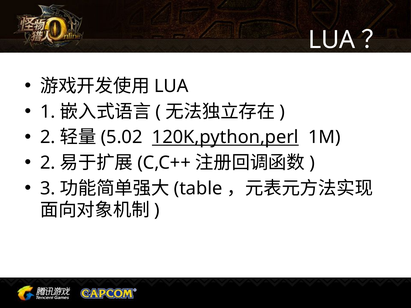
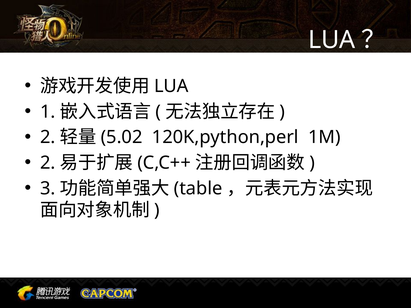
120K,python,perl underline: present -> none
